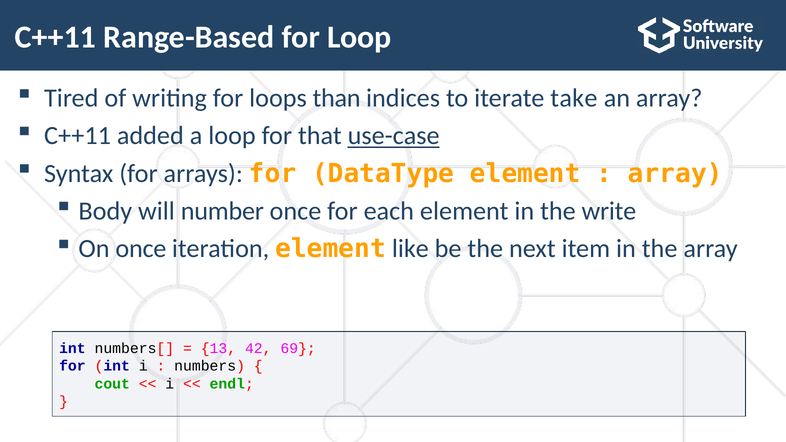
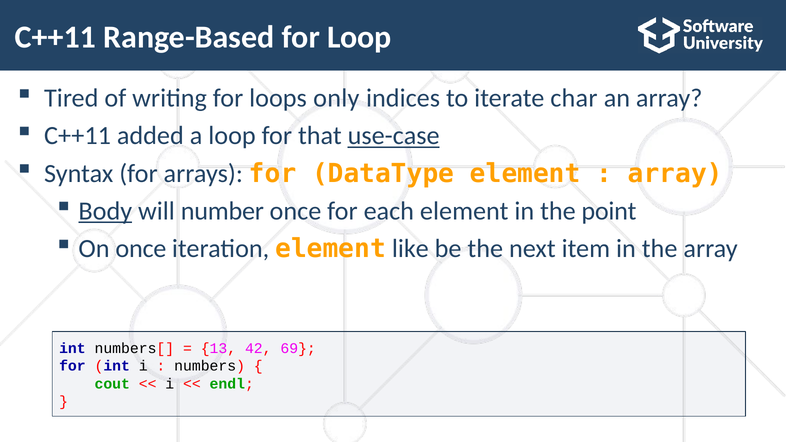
than: than -> only
take: take -> char
Body underline: none -> present
write: write -> point
